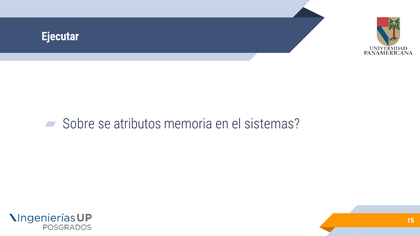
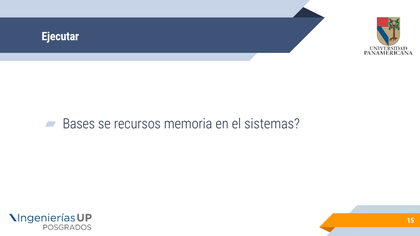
Sobre: Sobre -> Bases
atributos: atributos -> recursos
